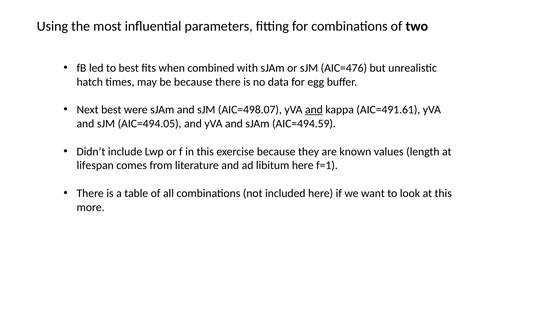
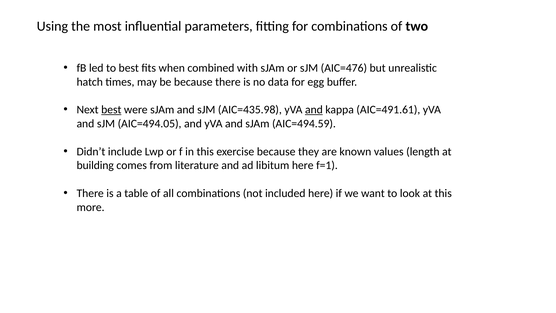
best at (111, 110) underline: none -> present
AIC=498.07: AIC=498.07 -> AIC=435.98
lifespan: lifespan -> building
